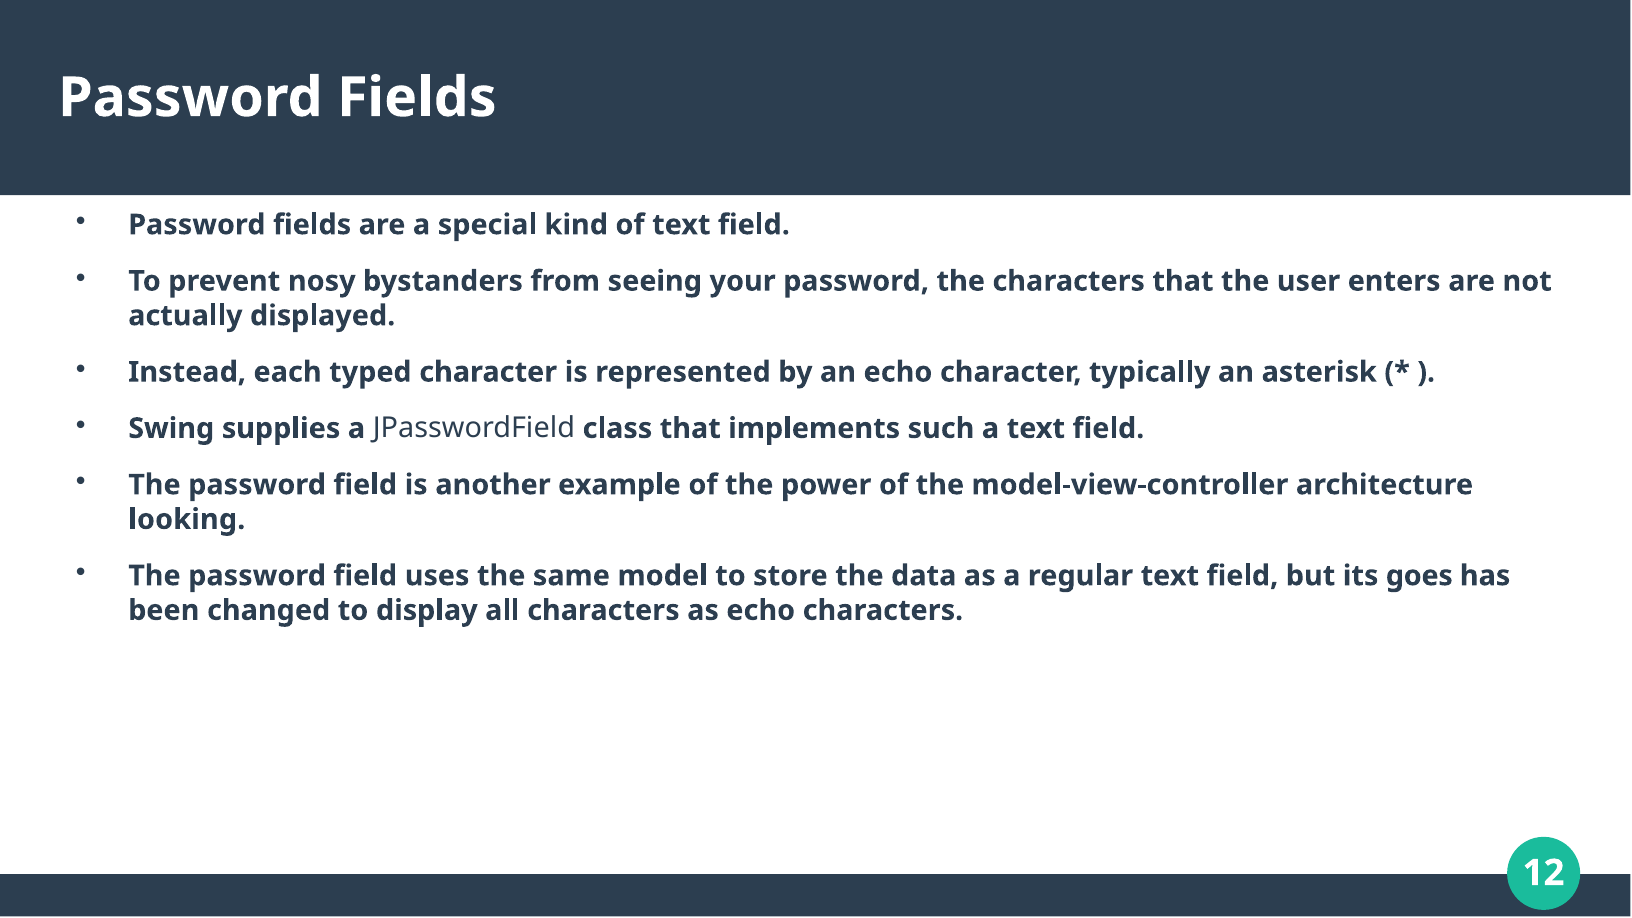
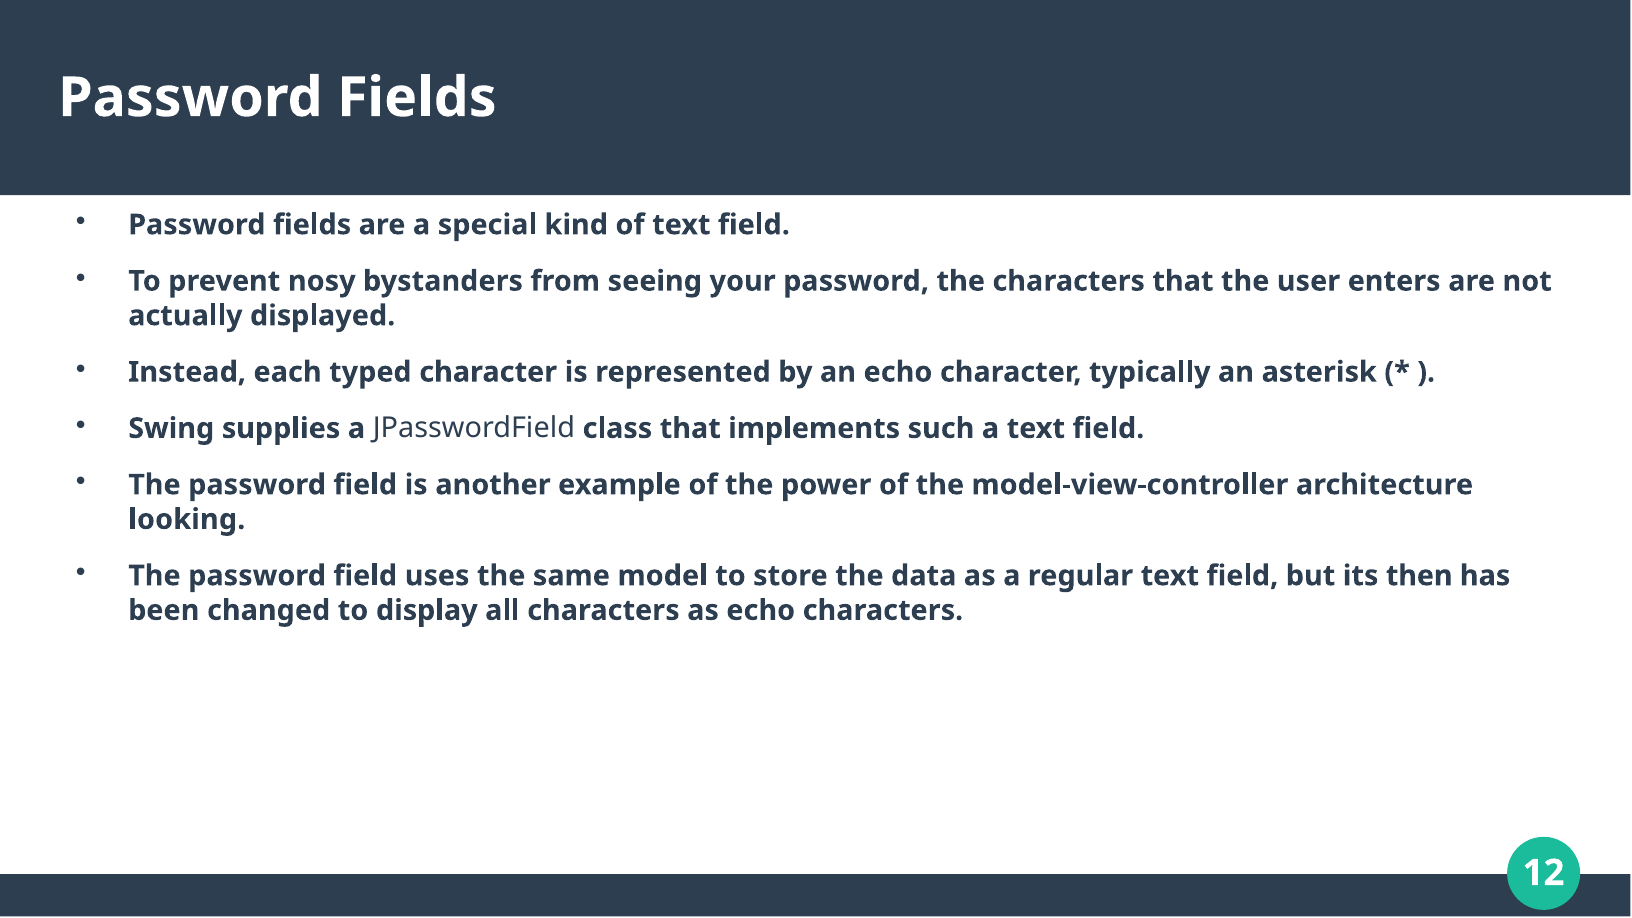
goes: goes -> then
